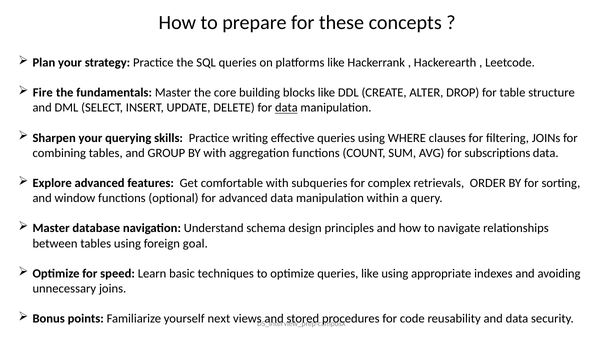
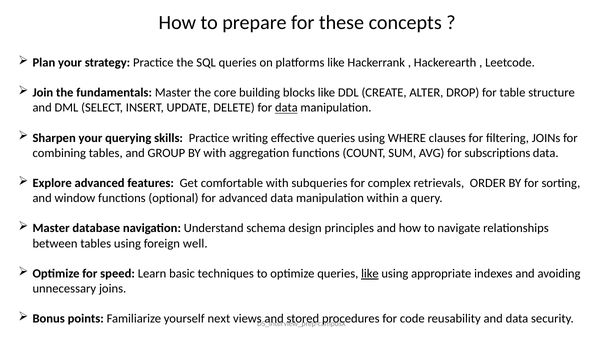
Fire: Fire -> Join
goal: goal -> well
like at (370, 274) underline: none -> present
